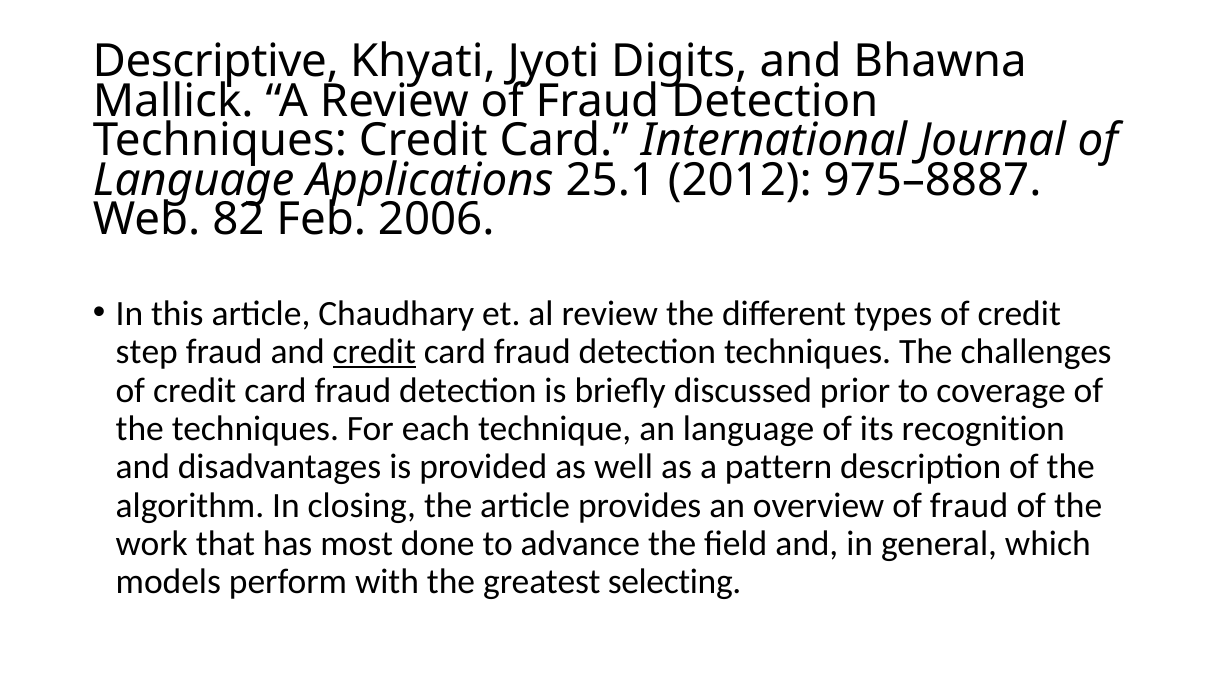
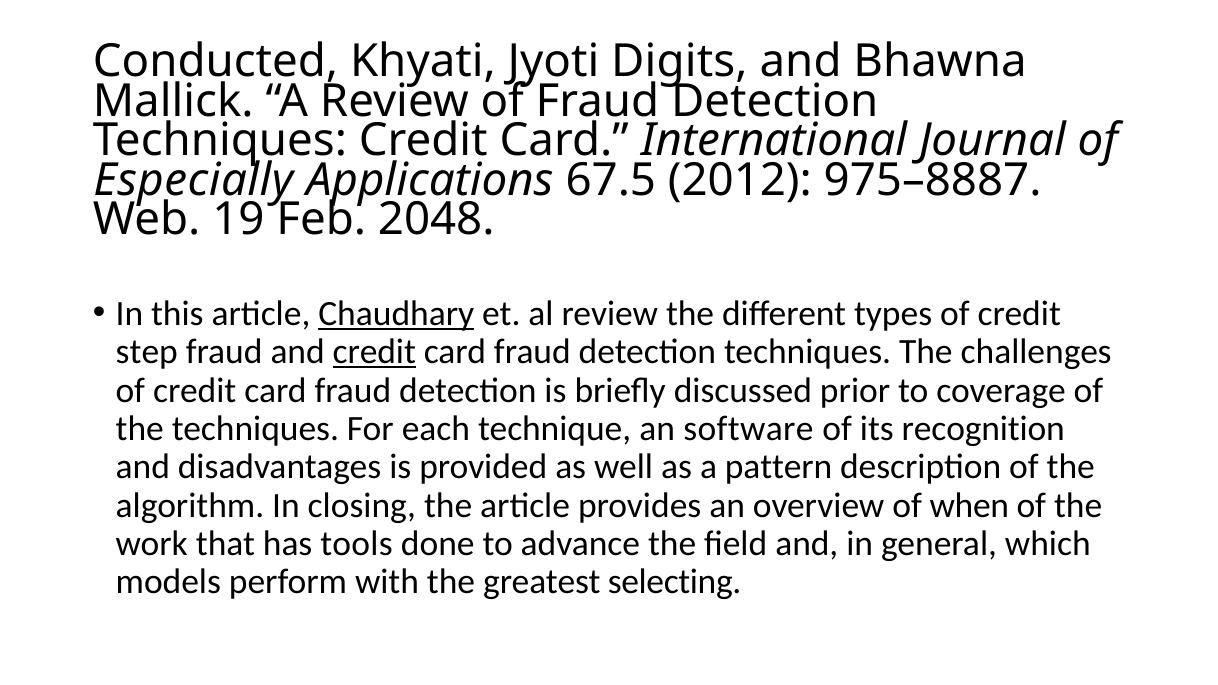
Descriptive: Descriptive -> Conducted
Language at (194, 180): Language -> Especially
25.1: 25.1 -> 67.5
82: 82 -> 19
2006: 2006 -> 2048
Chaudhary underline: none -> present
an language: language -> software
overview of fraud: fraud -> when
most: most -> tools
